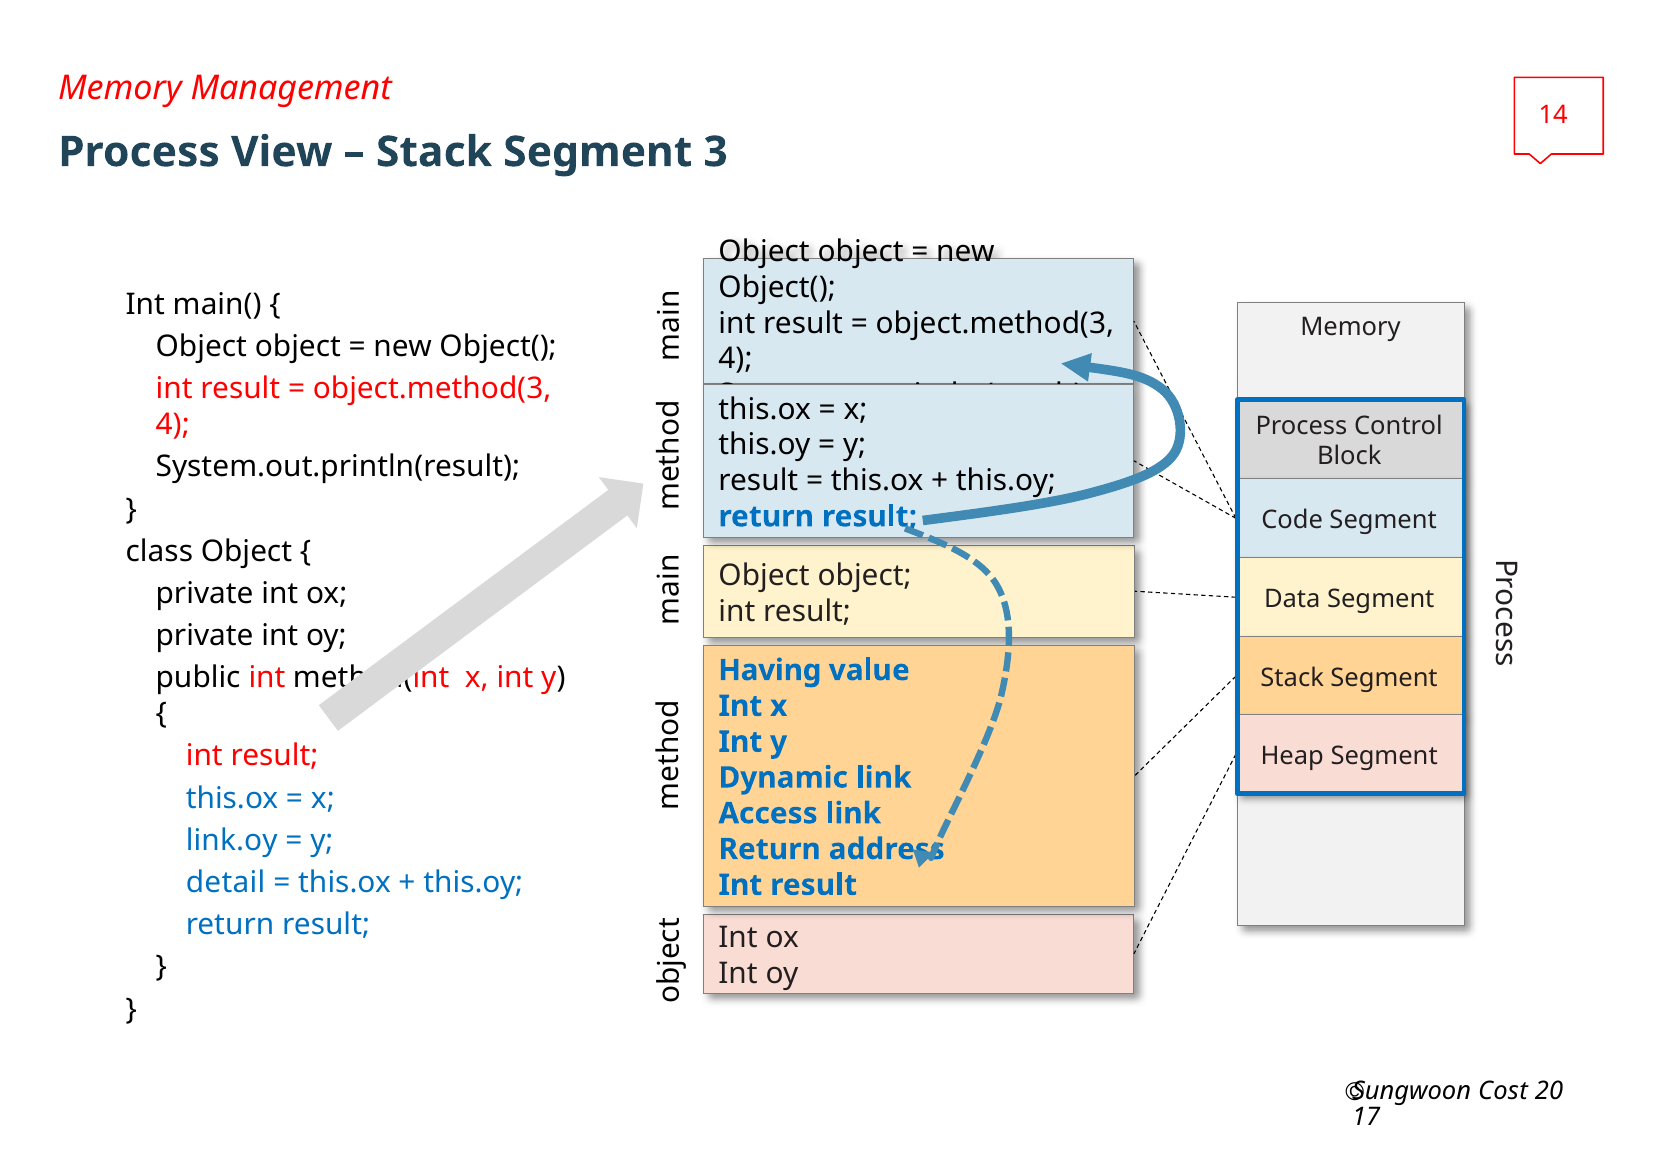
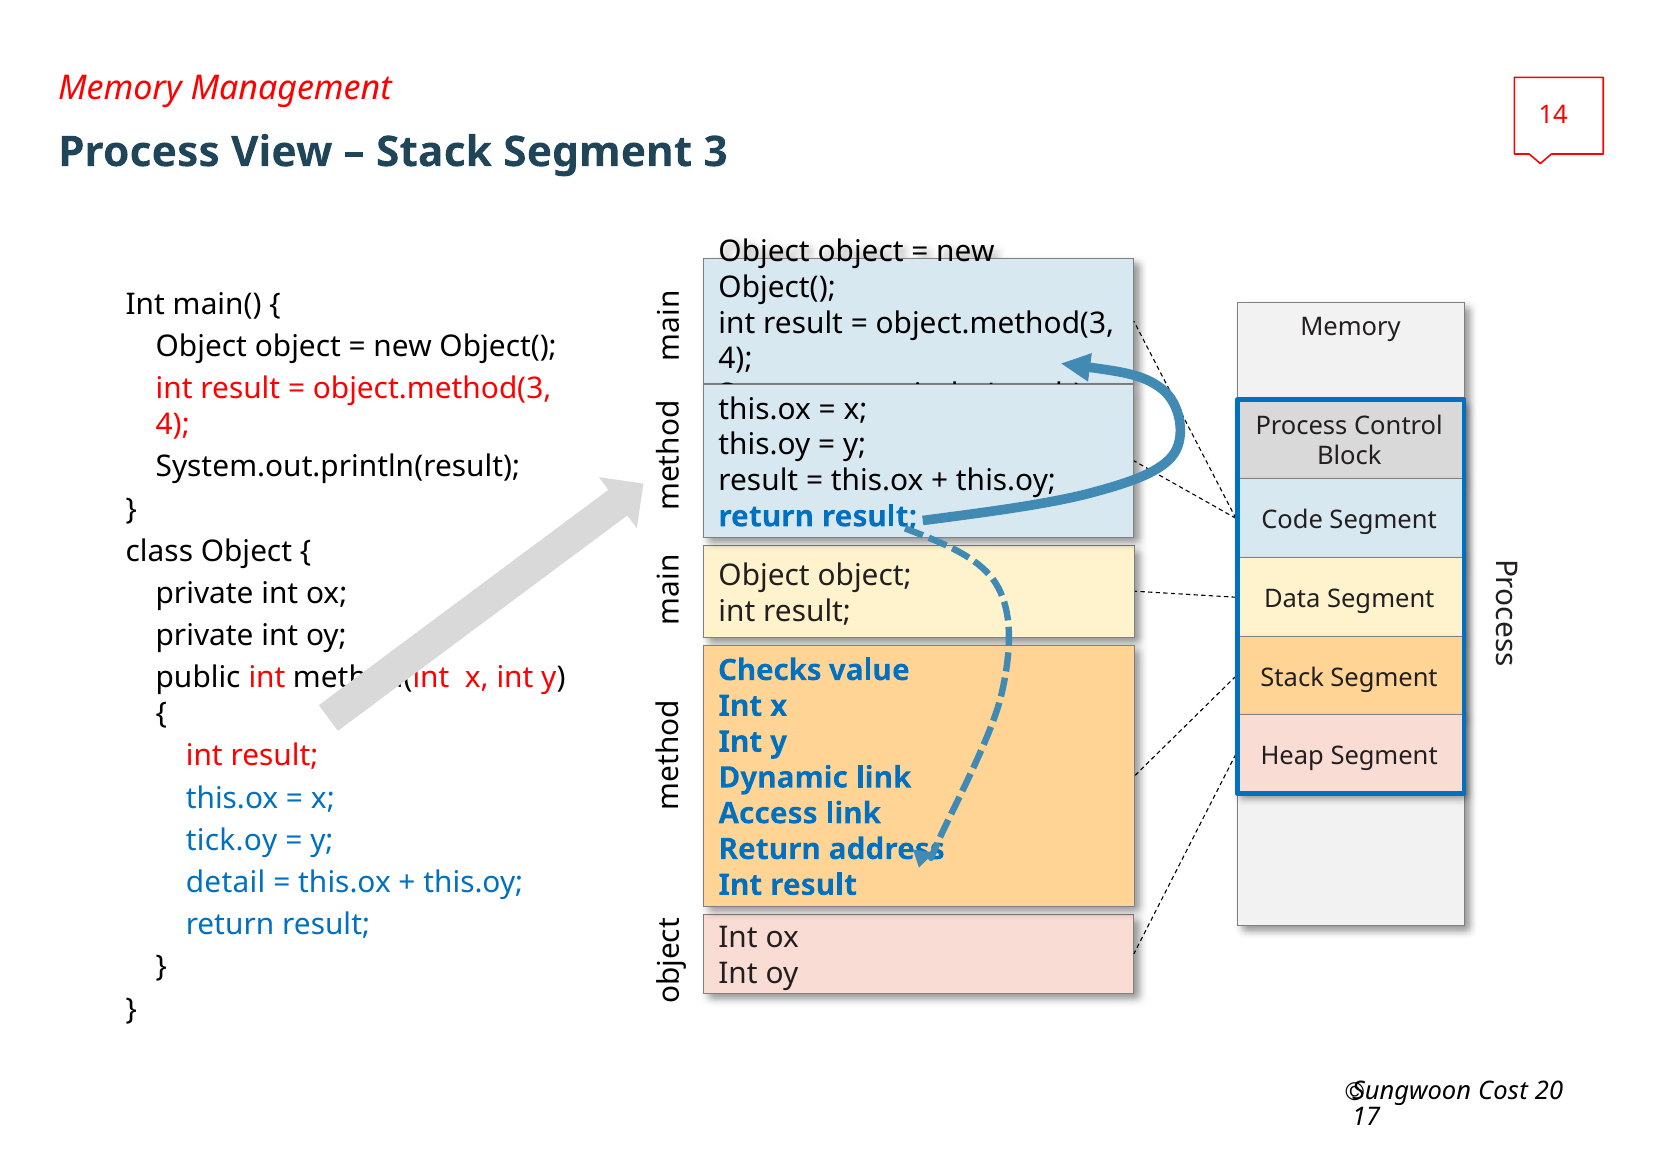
Having: Having -> Checks
link.oy: link.oy -> tick.oy
